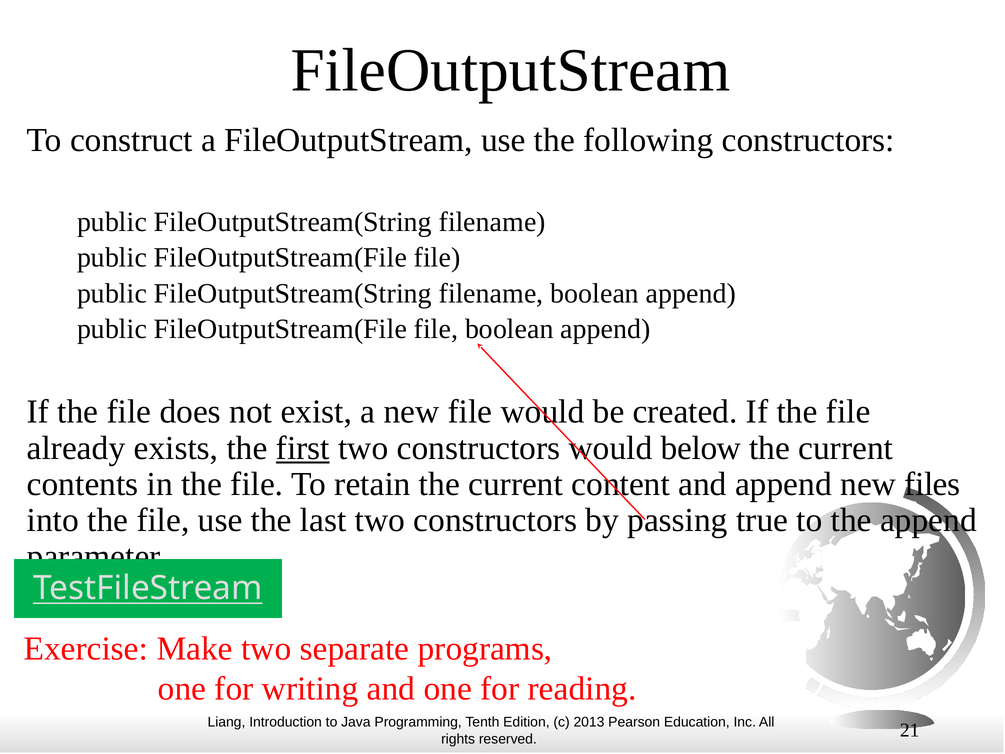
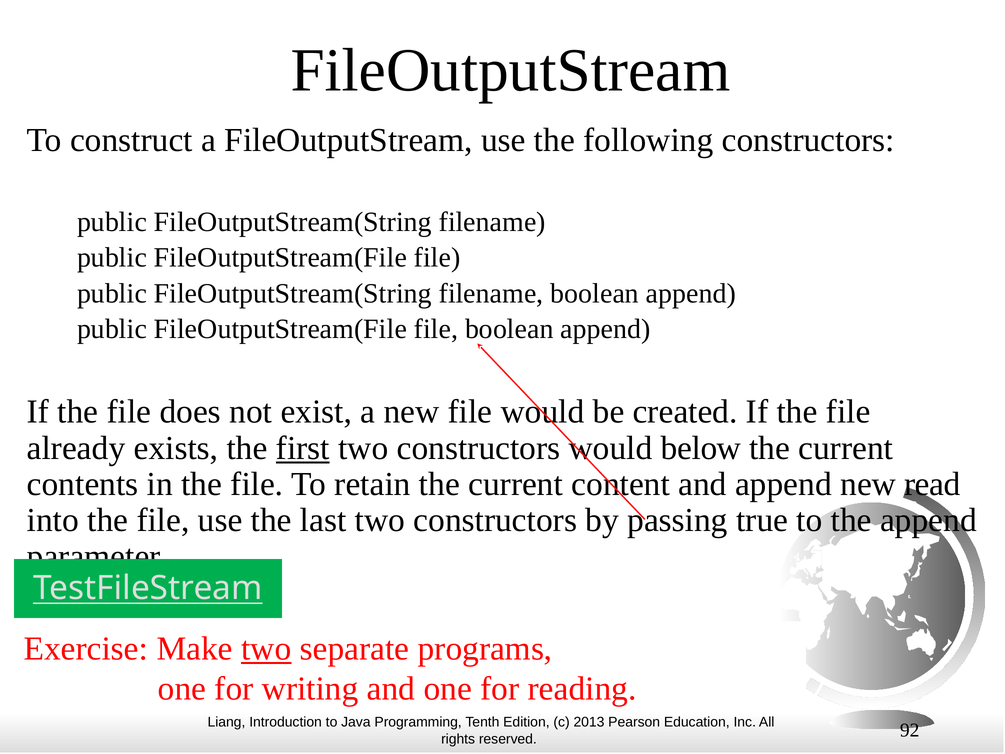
files: files -> read
two at (266, 648) underline: none -> present
21: 21 -> 92
